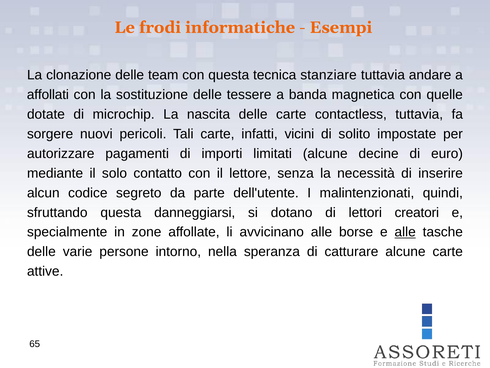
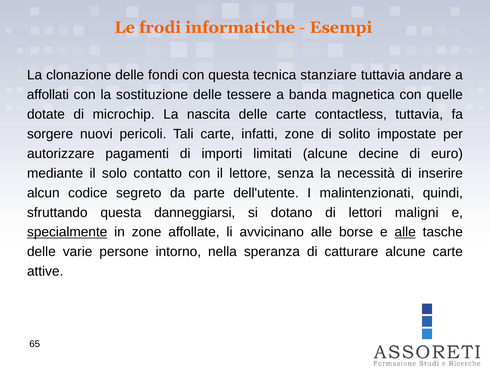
team: team -> fondi
infatti vicini: vicini -> zone
creatori: creatori -> maligni
specialmente underline: none -> present
